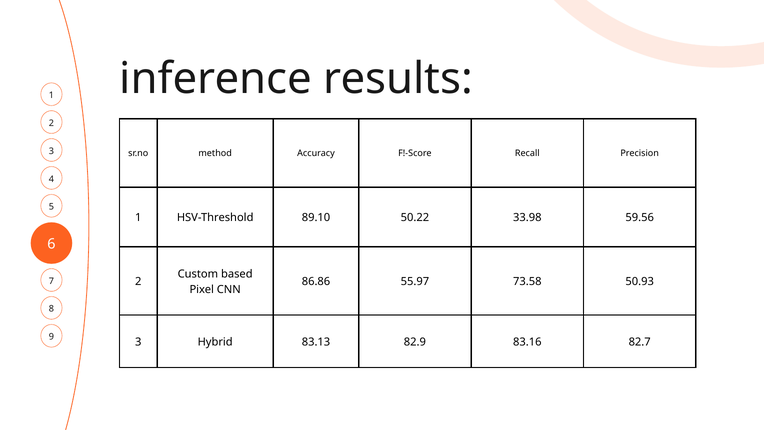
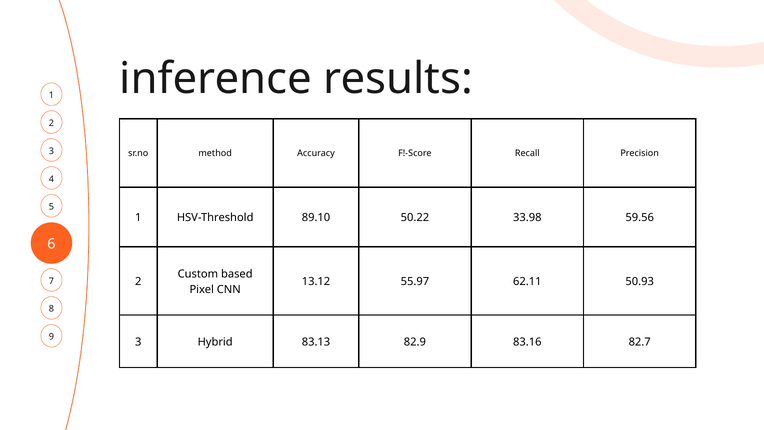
86.86: 86.86 -> 13.12
73.58: 73.58 -> 62.11
